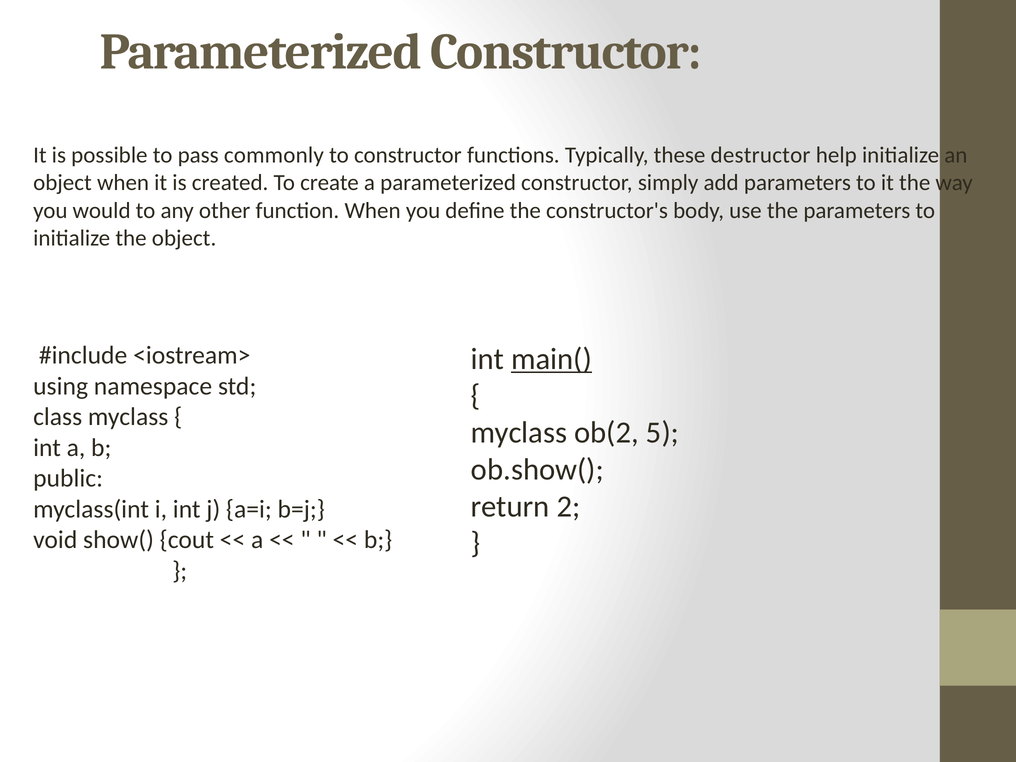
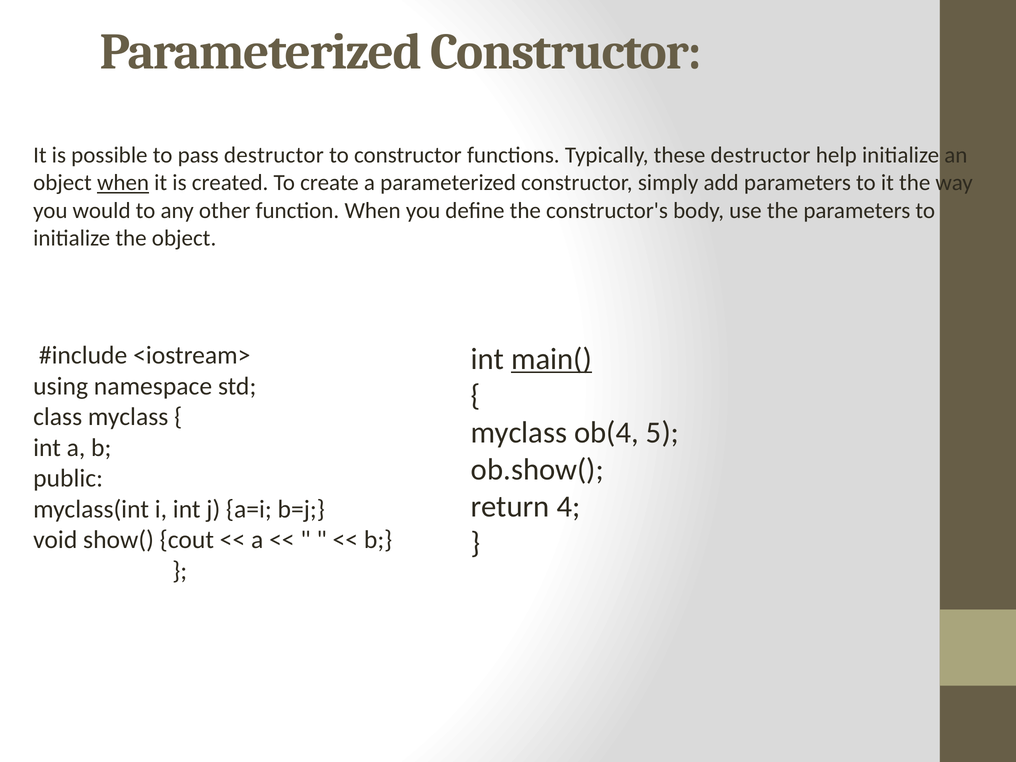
pass commonly: commonly -> destructor
when at (123, 183) underline: none -> present
ob(2: ob(2 -> ob(4
2: 2 -> 4
